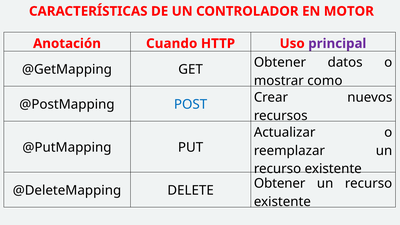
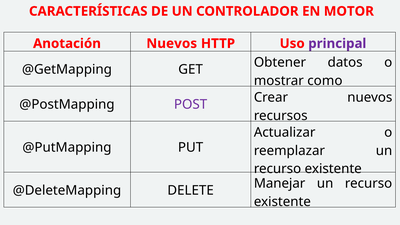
Anotación Cuando: Cuando -> Nuevos
POST colour: blue -> purple
Obtener at (280, 184): Obtener -> Manejar
